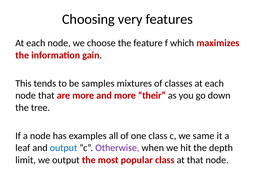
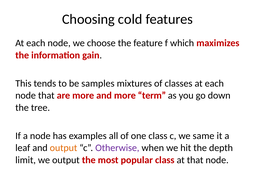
very: very -> cold
their: their -> term
output at (64, 148) colour: blue -> orange
